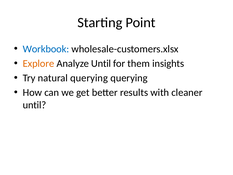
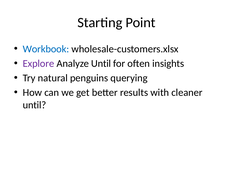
Explore colour: orange -> purple
them: them -> often
natural querying: querying -> penguins
